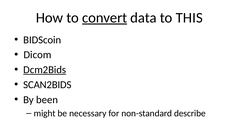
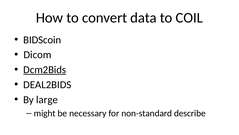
convert underline: present -> none
THIS: THIS -> COIL
SCAN2BIDS: SCAN2BIDS -> DEAL2BIDS
been: been -> large
